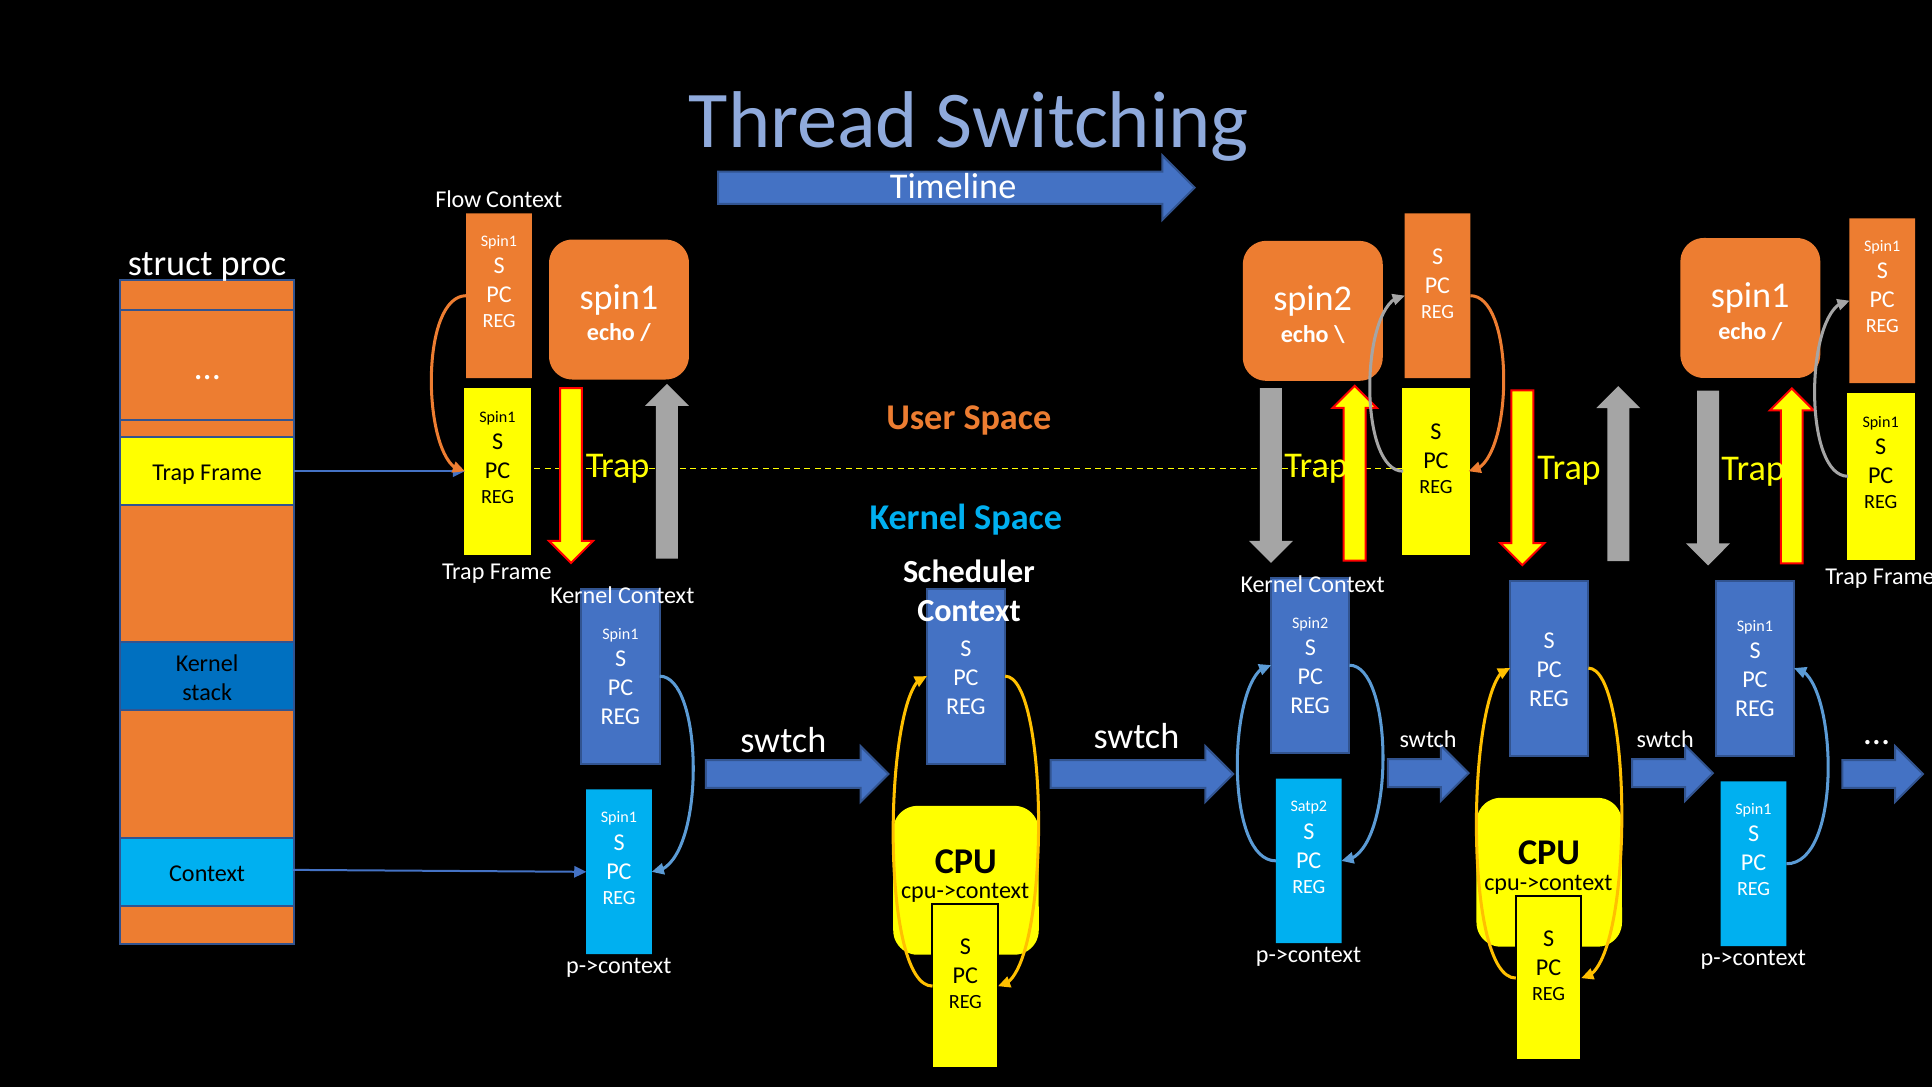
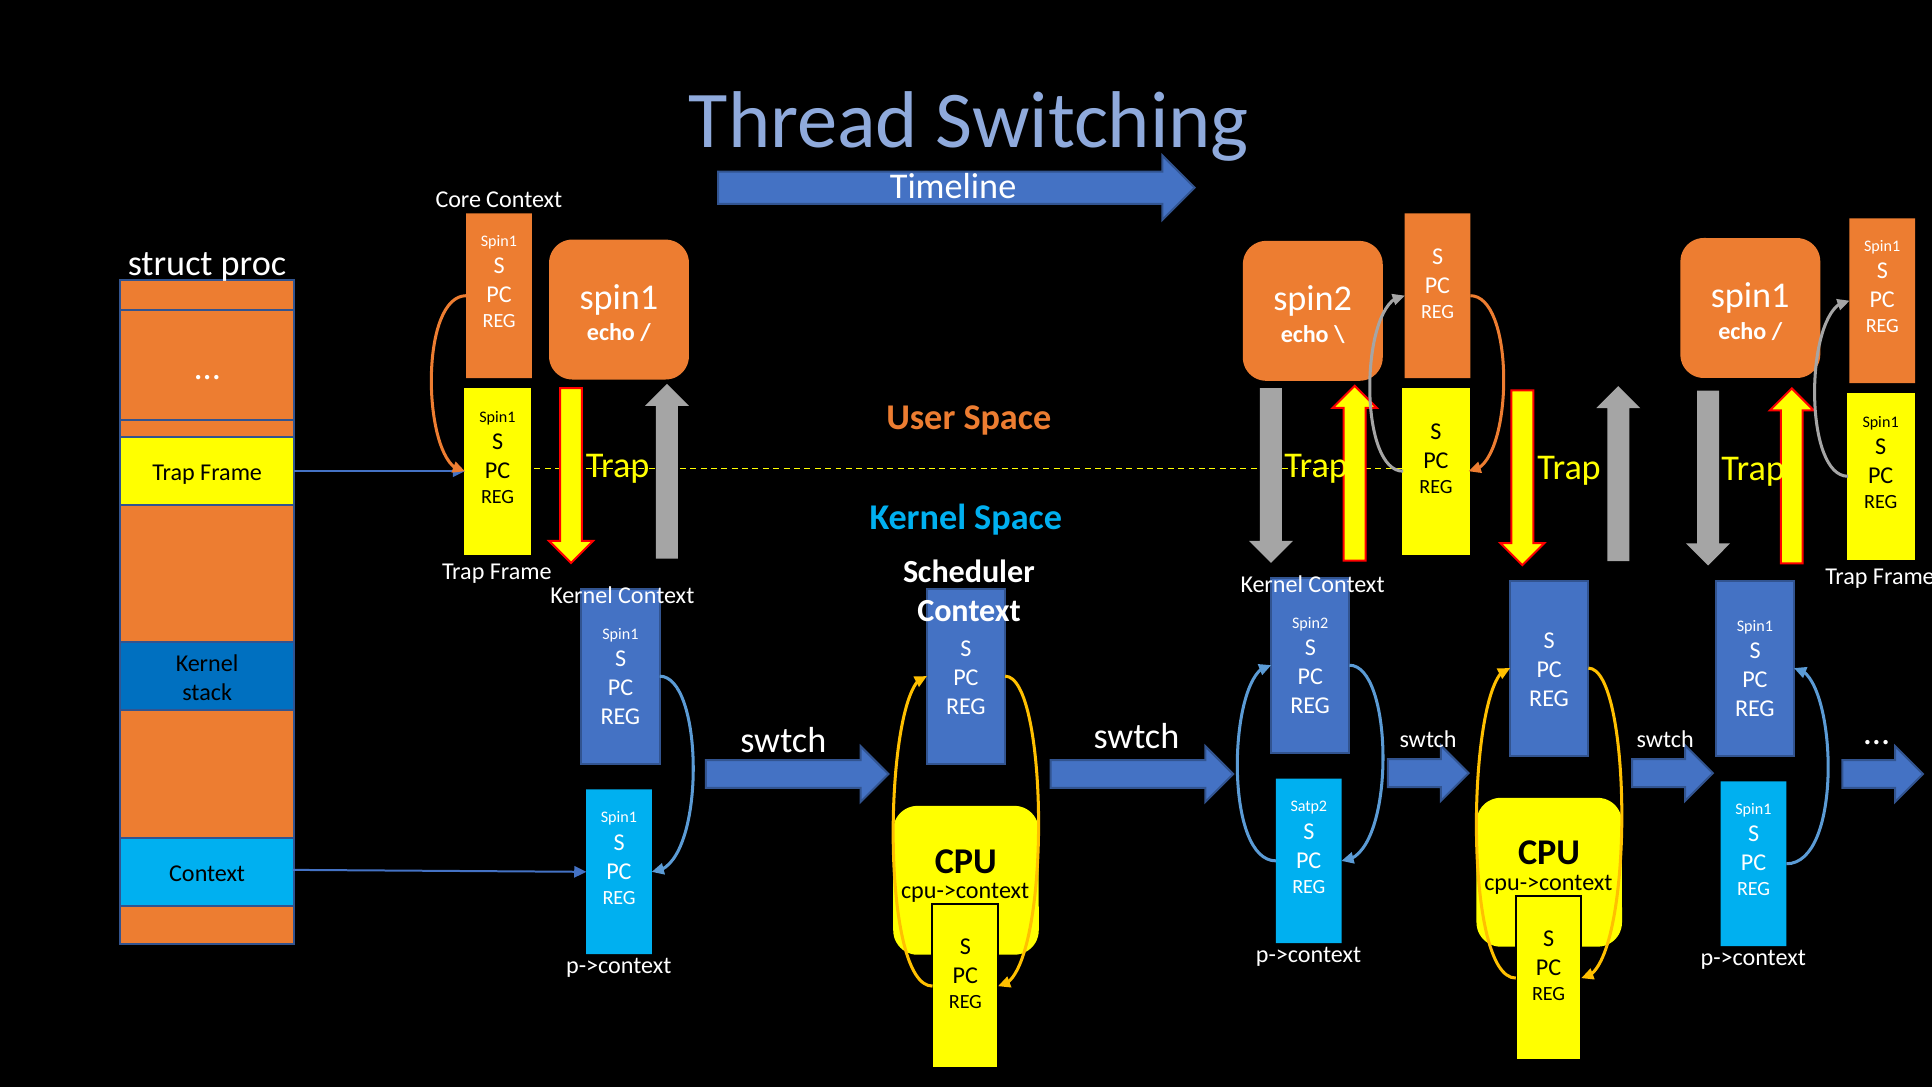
Flow: Flow -> Core
